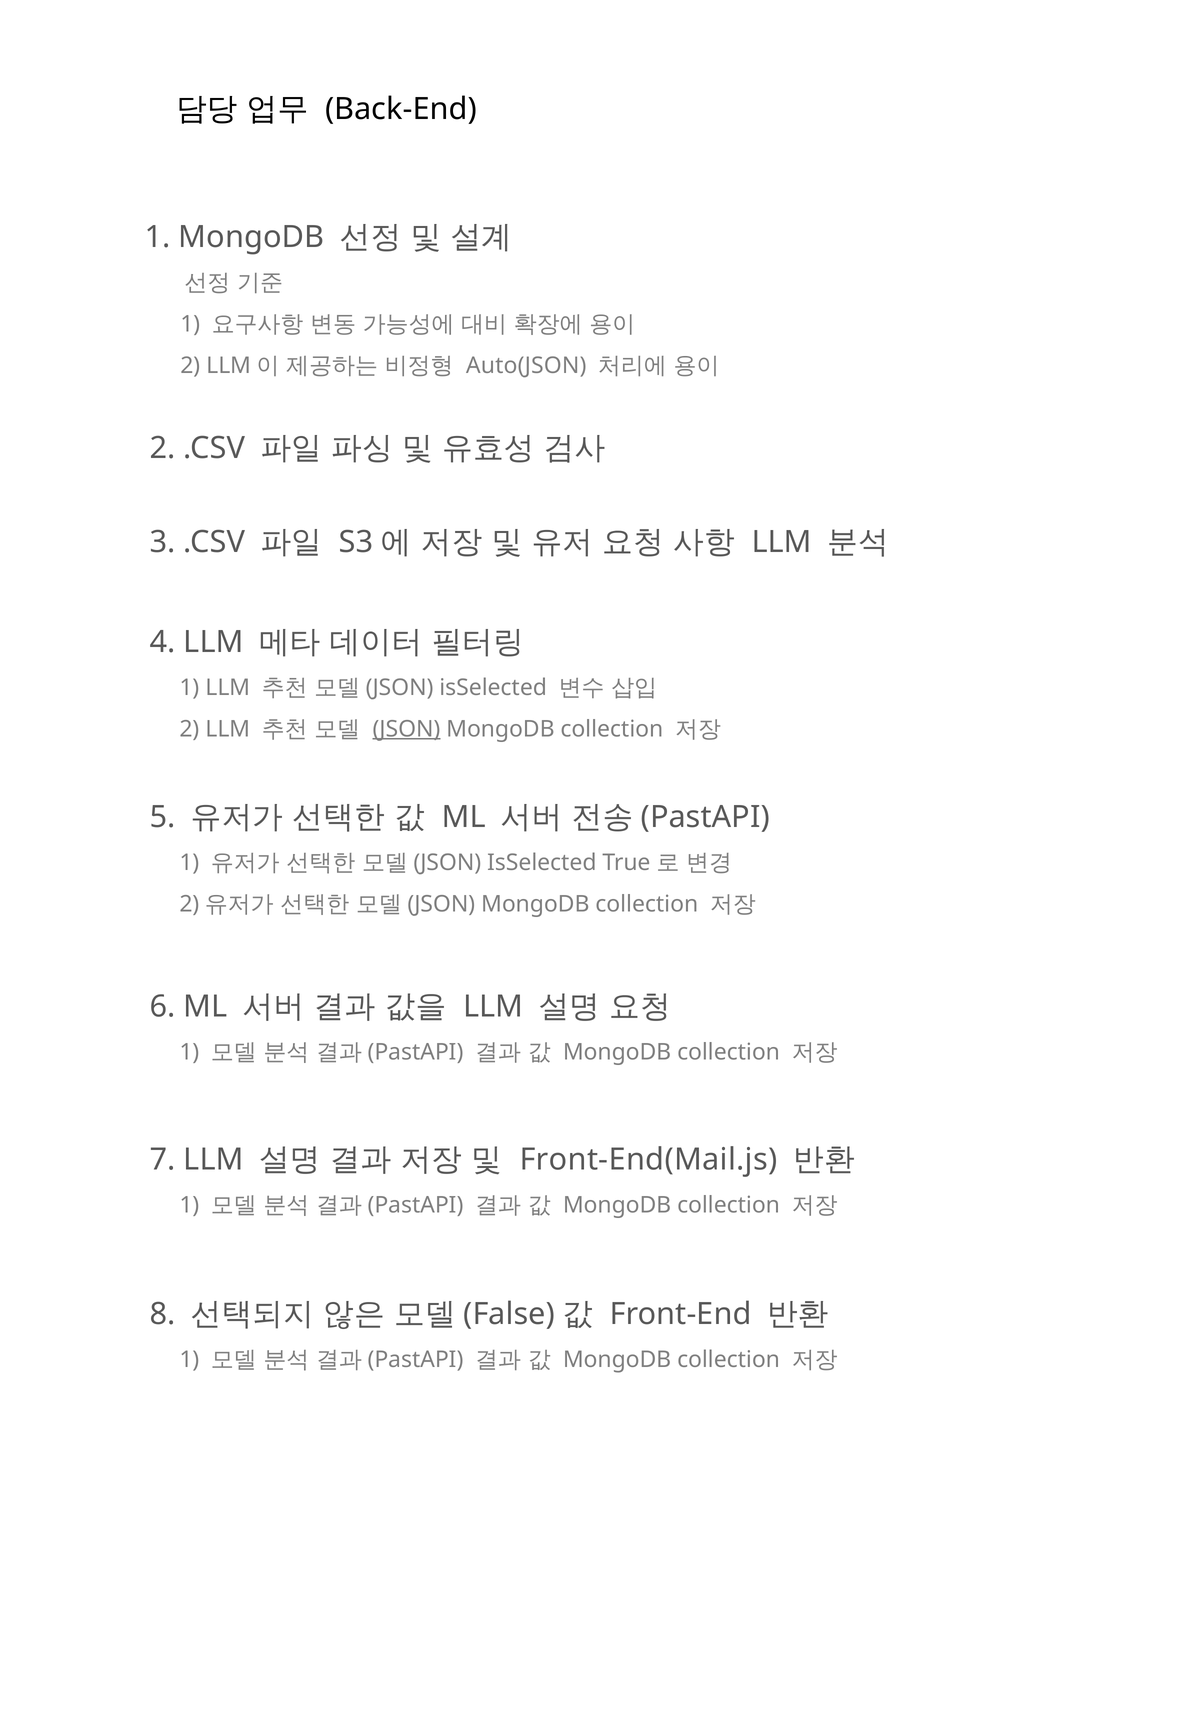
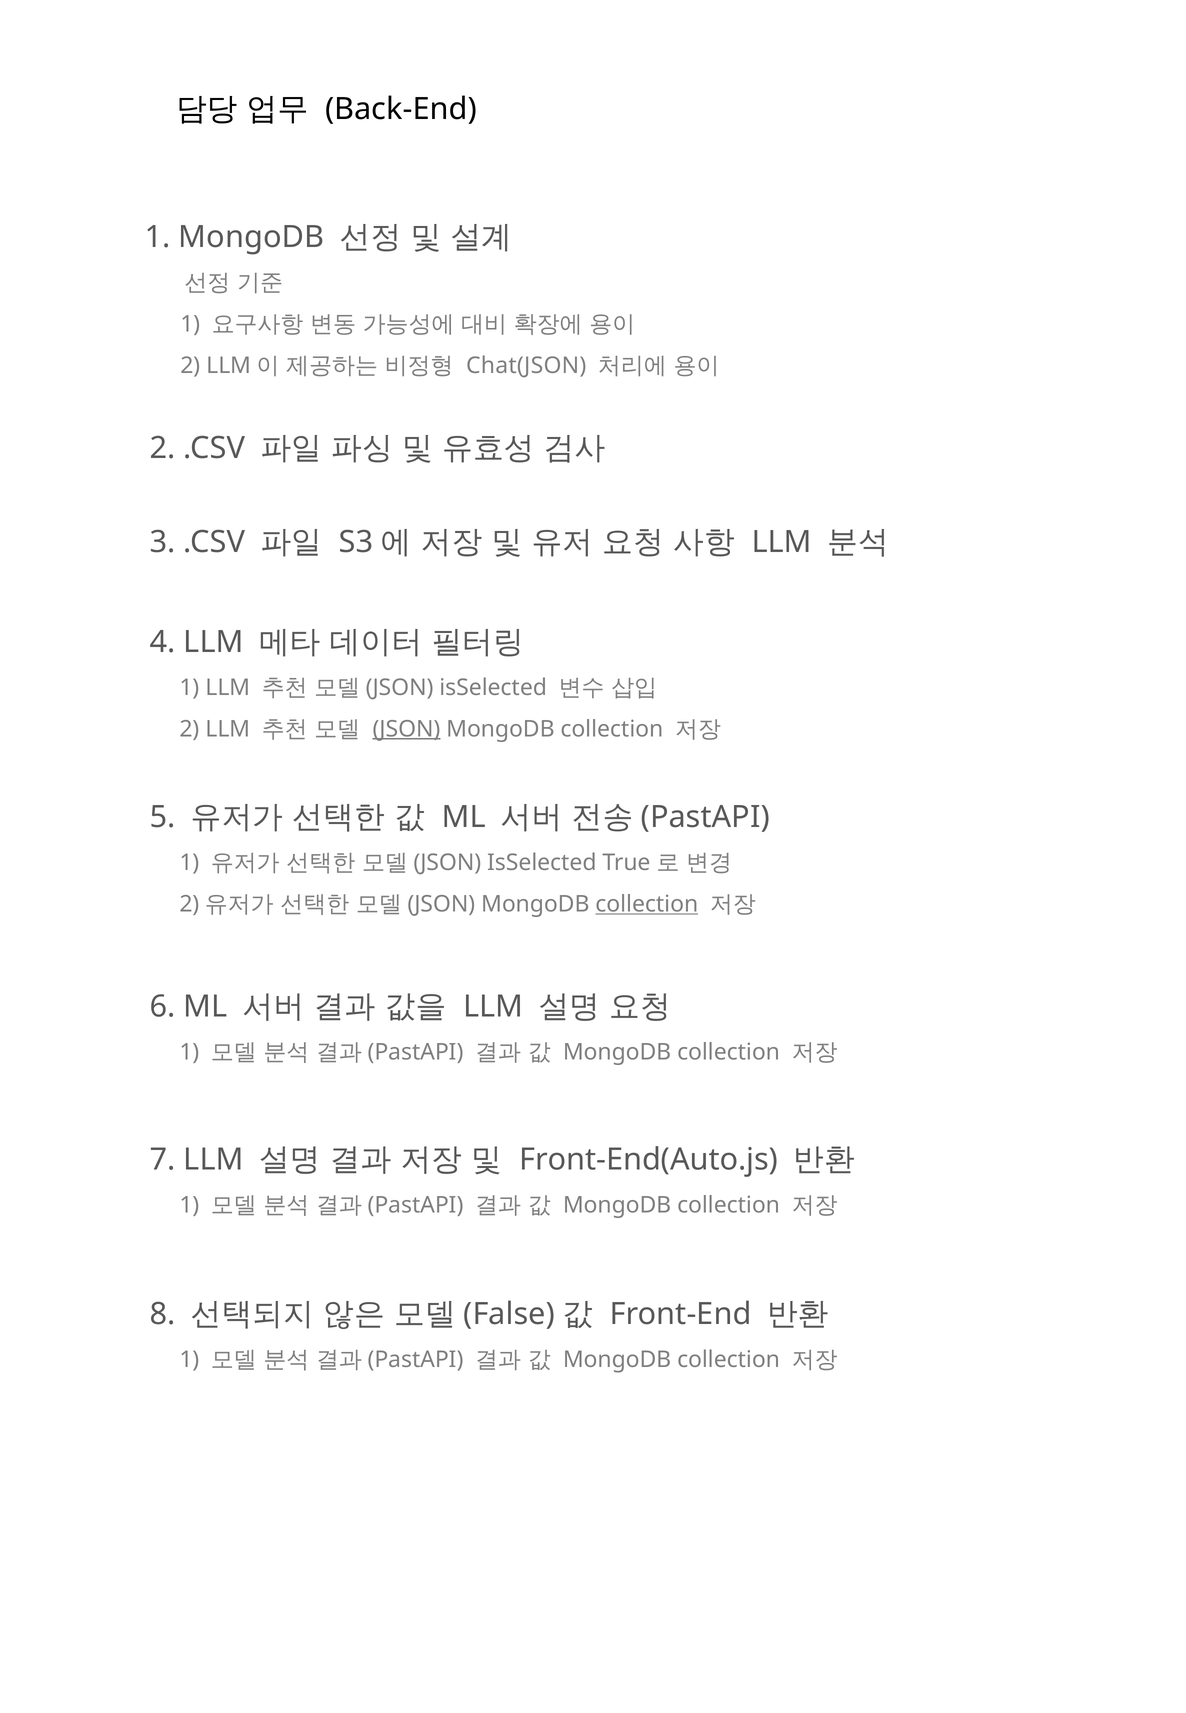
Auto(JSON: Auto(JSON -> Chat(JSON
collection at (647, 904) underline: none -> present
Front-End(Mail.js: Front-End(Mail.js -> Front-End(Auto.js
